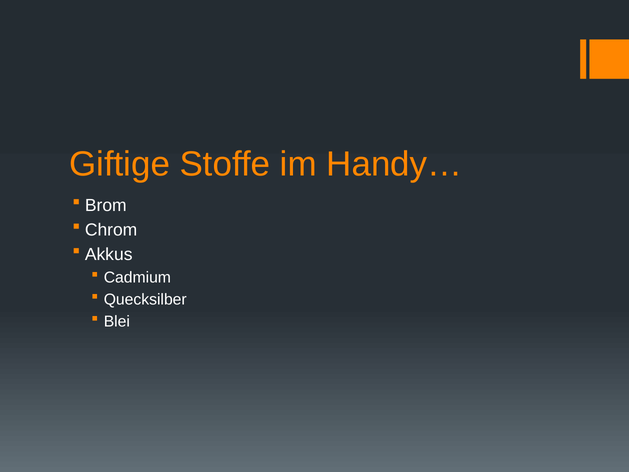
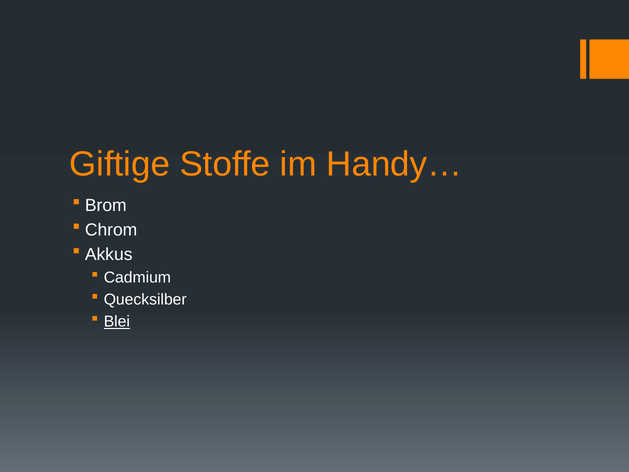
Blei underline: none -> present
